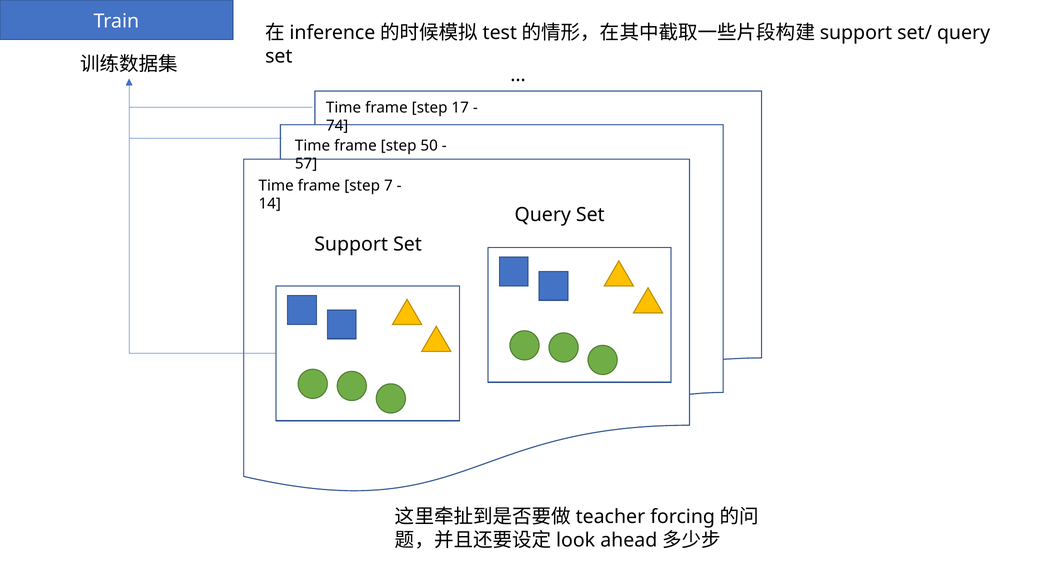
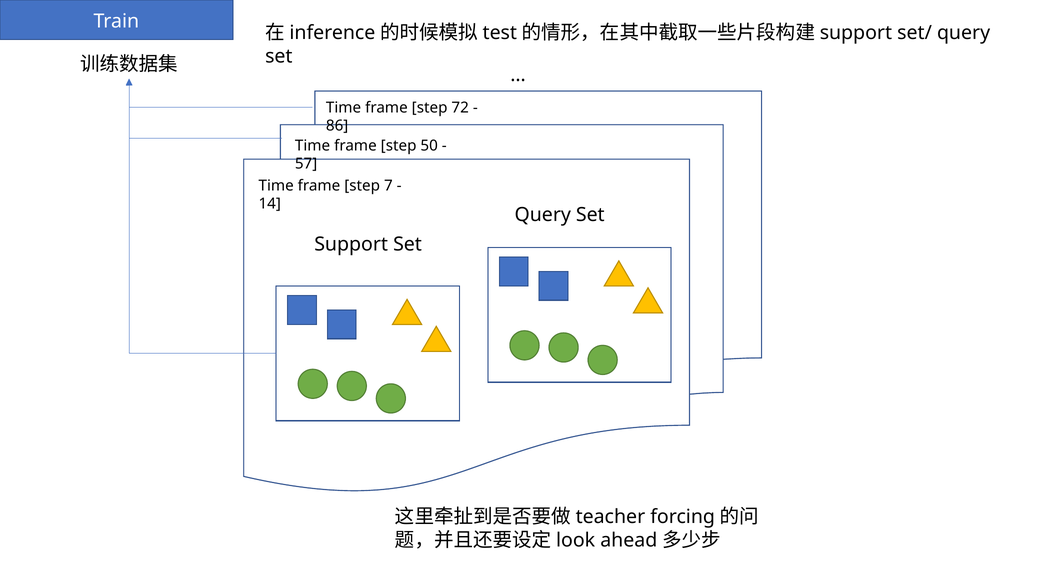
17: 17 -> 72
74: 74 -> 86
